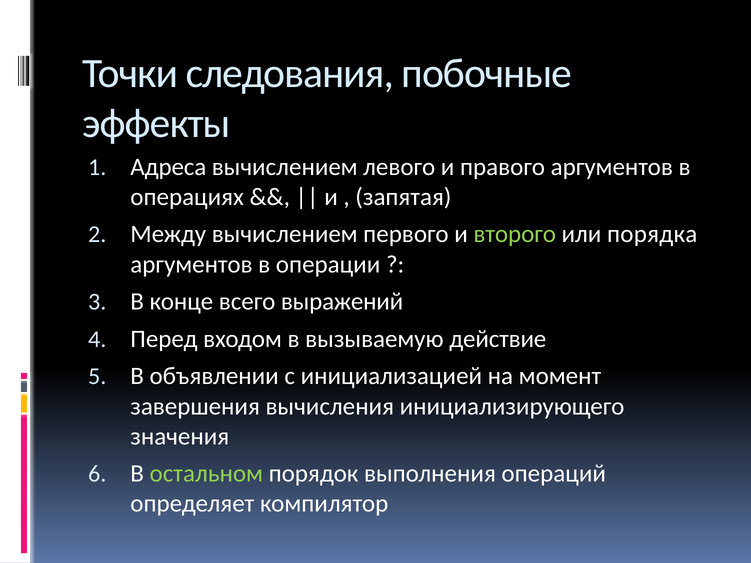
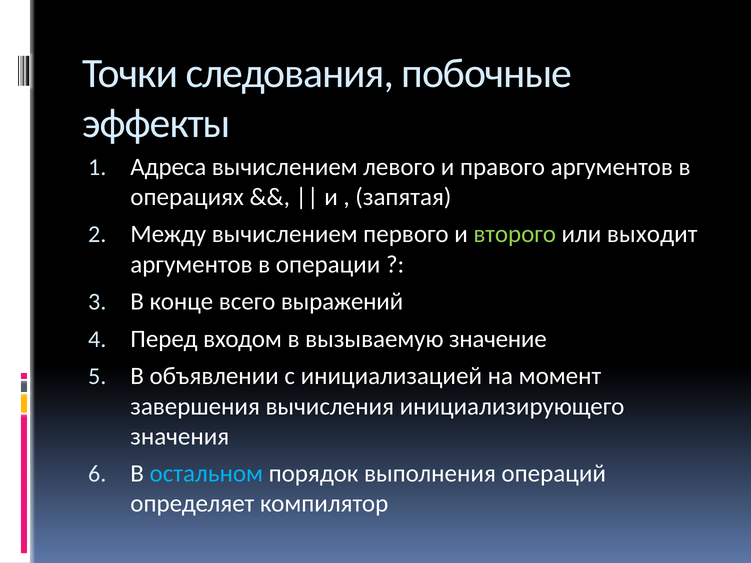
порядка: порядка -> выходит
действие: действие -> значение
остальном colour: light green -> light blue
